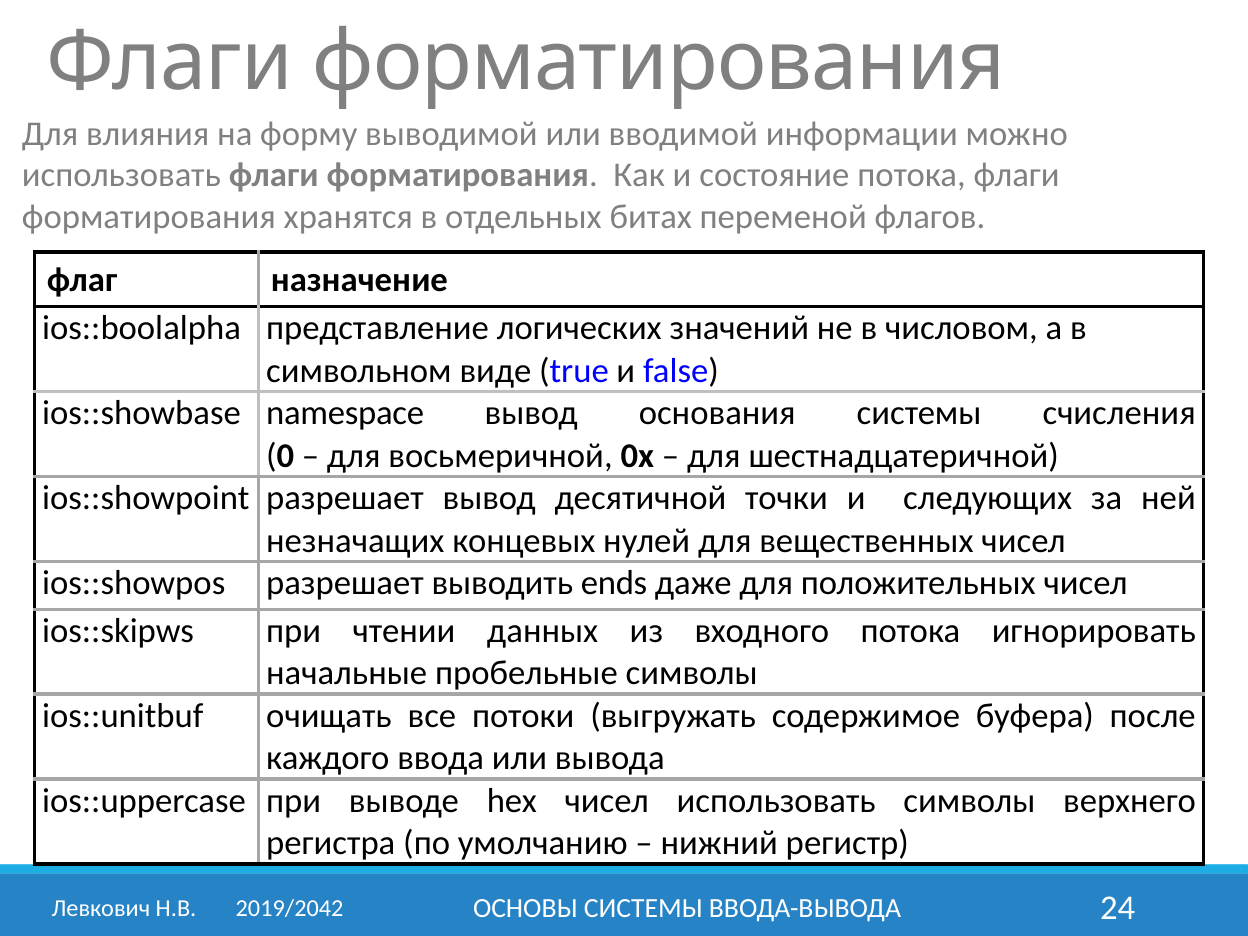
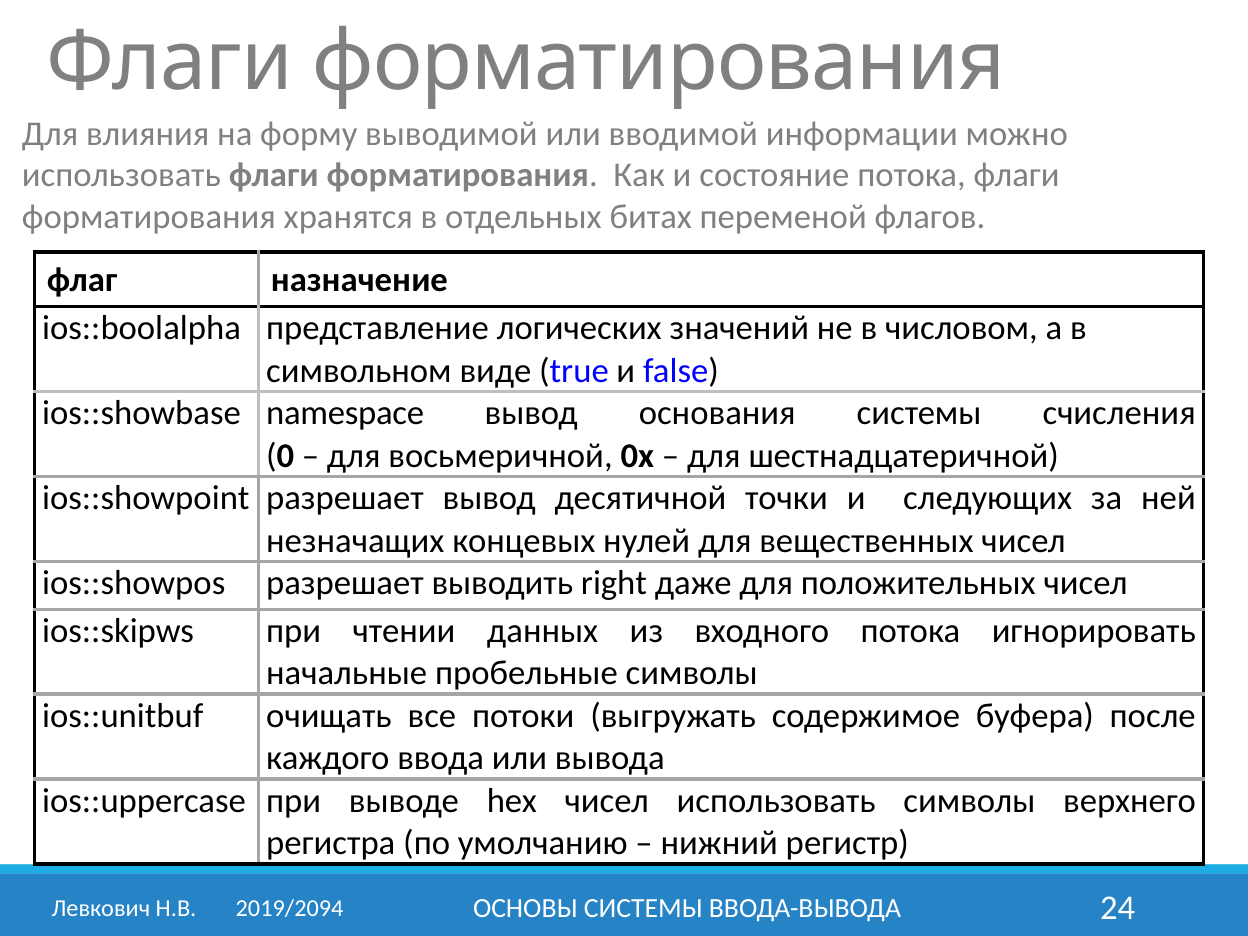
ends: ends -> right
2019/2042: 2019/2042 -> 2019/2094
